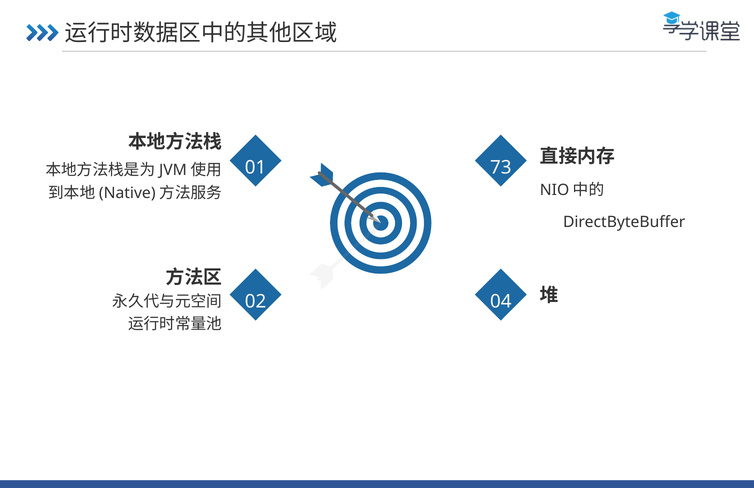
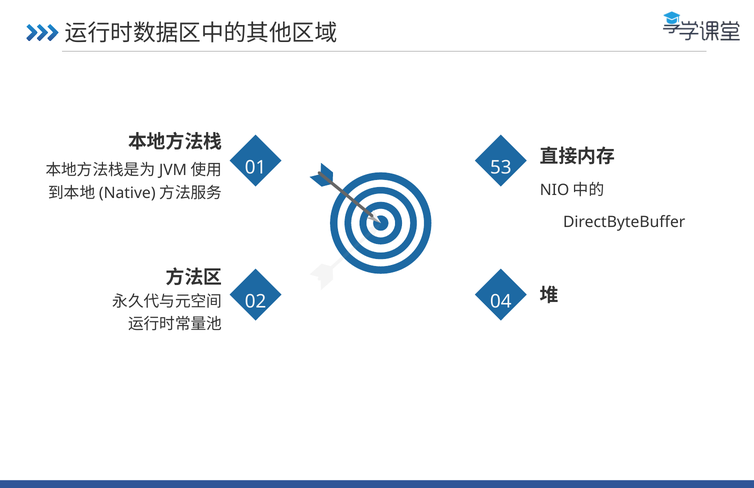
73: 73 -> 53
